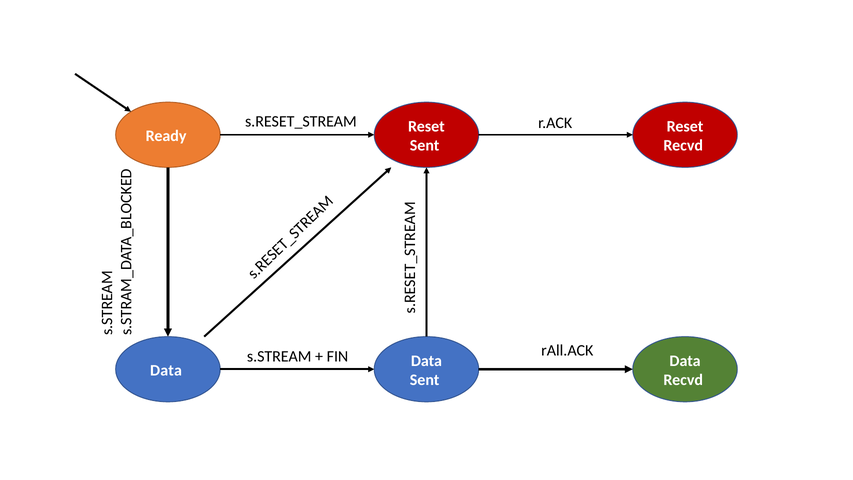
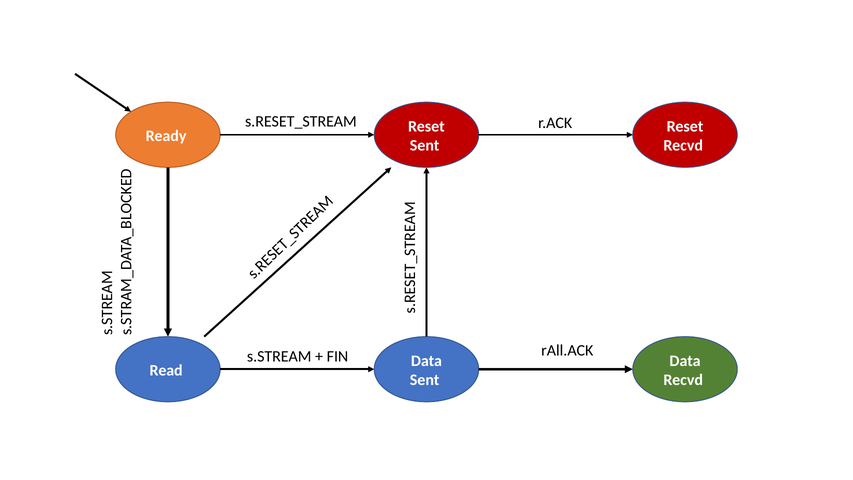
Data at (166, 370): Data -> Read
